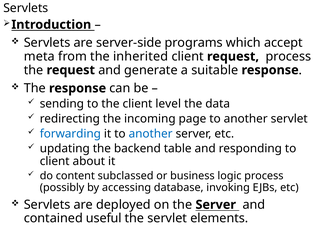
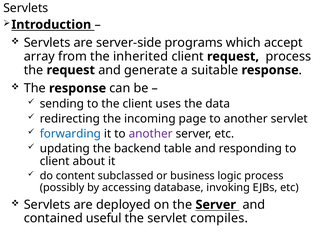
meta: meta -> array
level: level -> uses
another at (151, 133) colour: blue -> purple
elements: elements -> compiles
